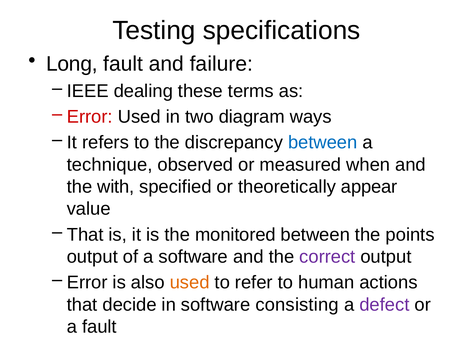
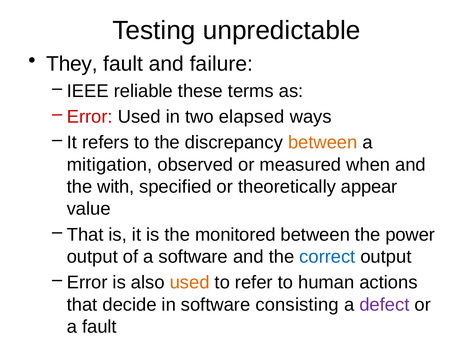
specifications: specifications -> unpredictable
Long: Long -> They
dealing: dealing -> reliable
diagram: diagram -> elapsed
between at (323, 142) colour: blue -> orange
technique: technique -> mitigation
points: points -> power
correct colour: purple -> blue
